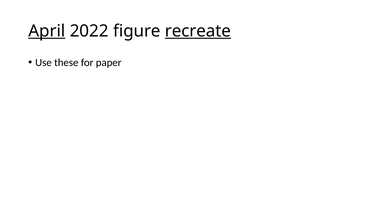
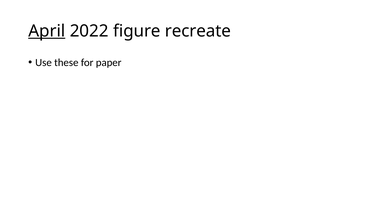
recreate underline: present -> none
